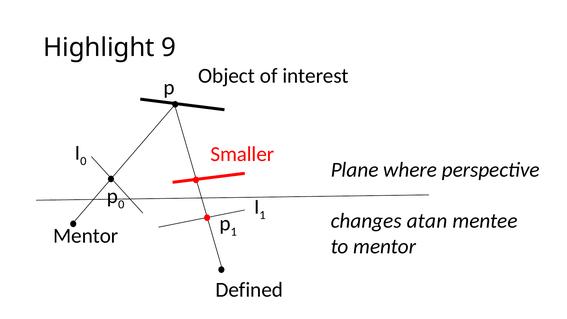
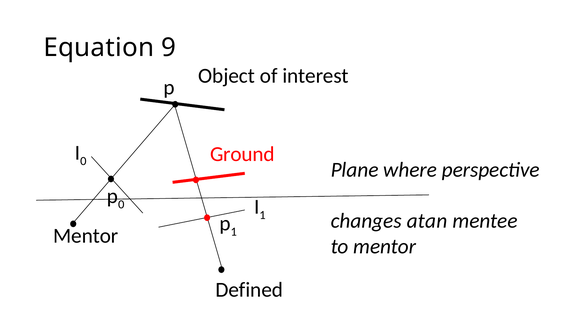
Highlight: Highlight -> Equation
Smaller: Smaller -> Ground
